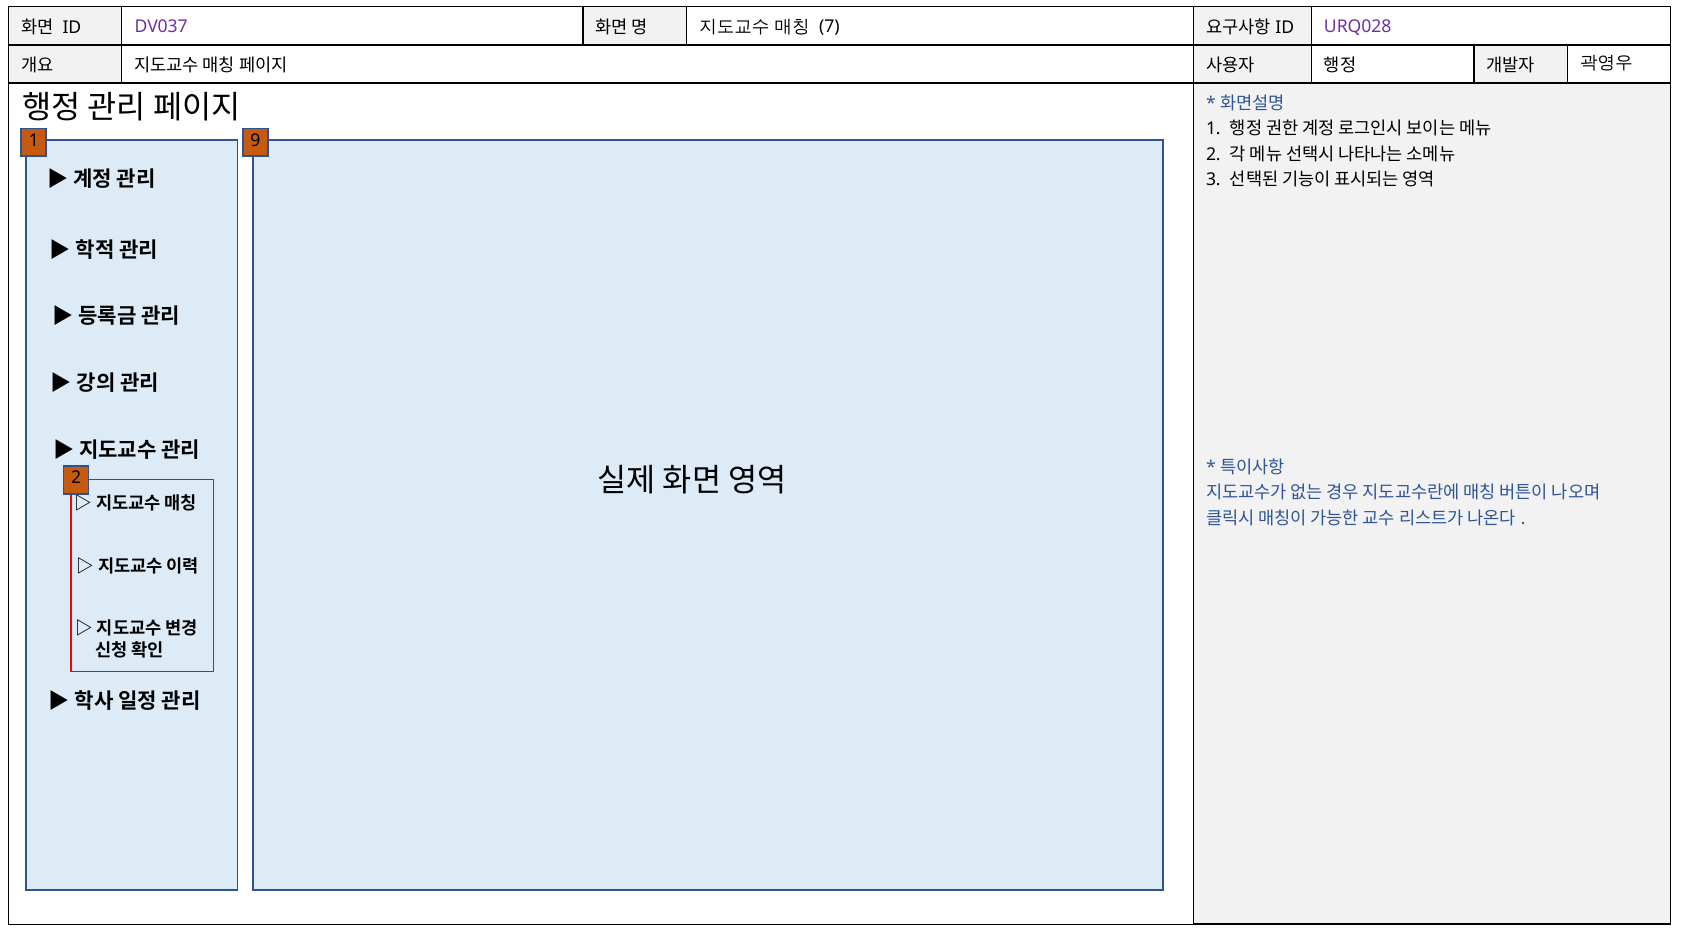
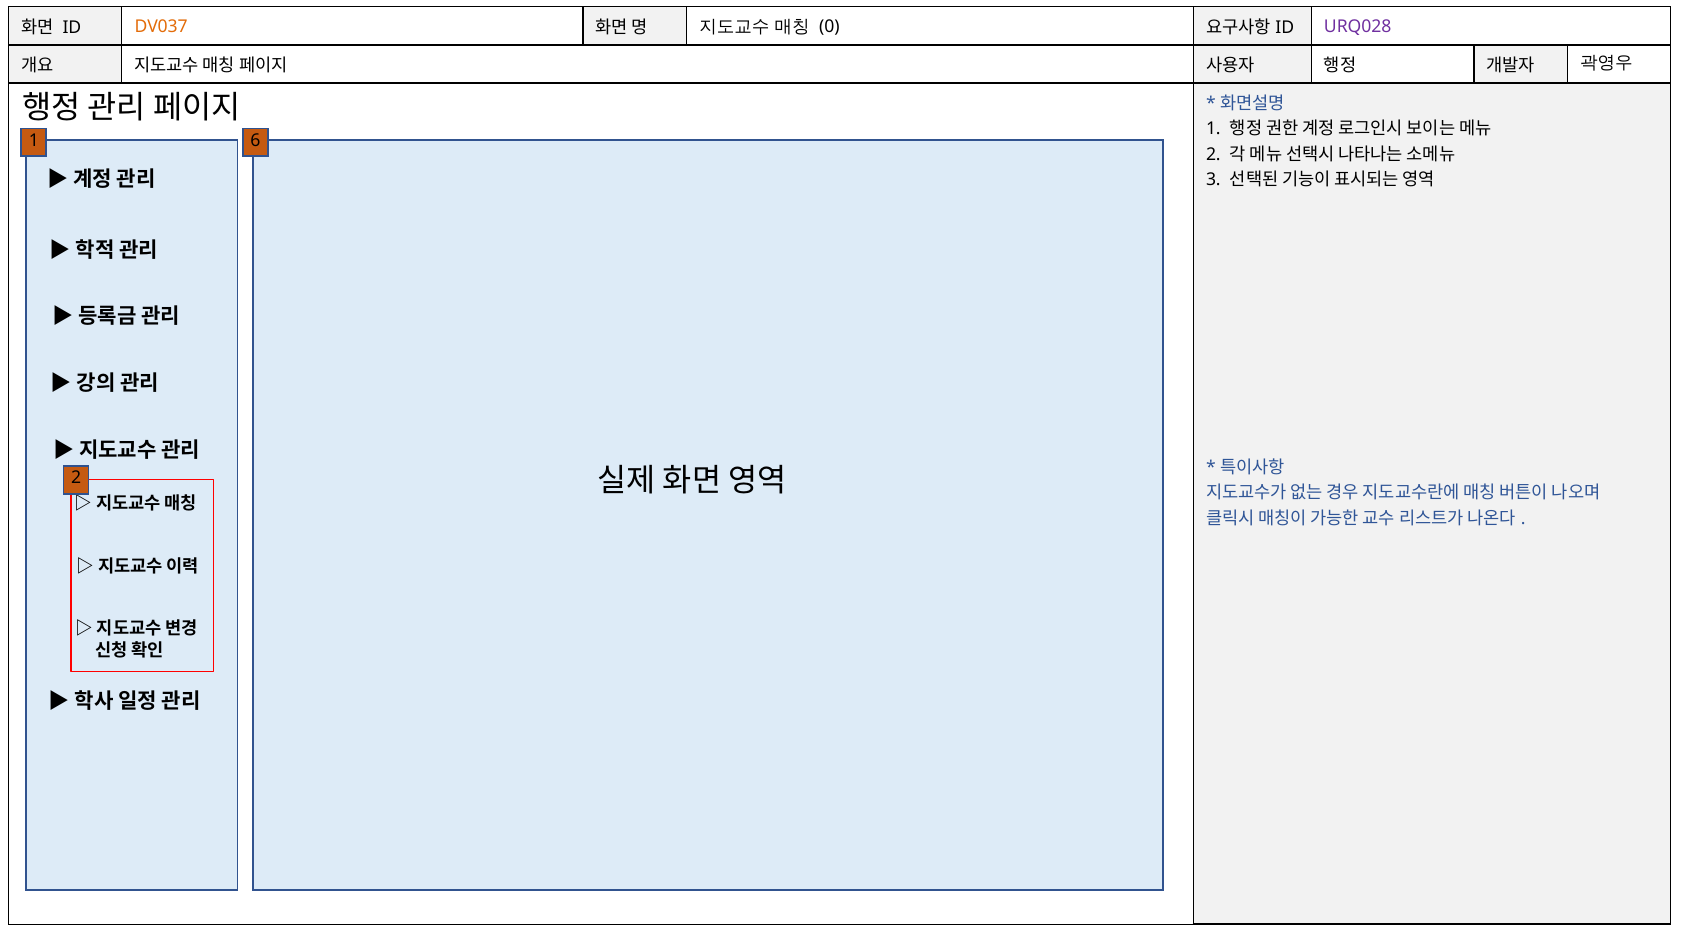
DV037 colour: purple -> orange
7: 7 -> 0
9: 9 -> 6
